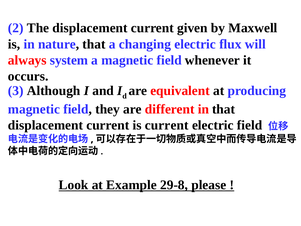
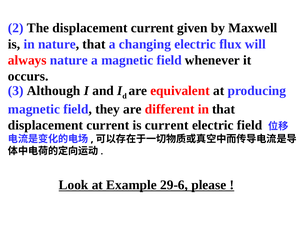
always system: system -> nature
29-8: 29-8 -> 29-6
